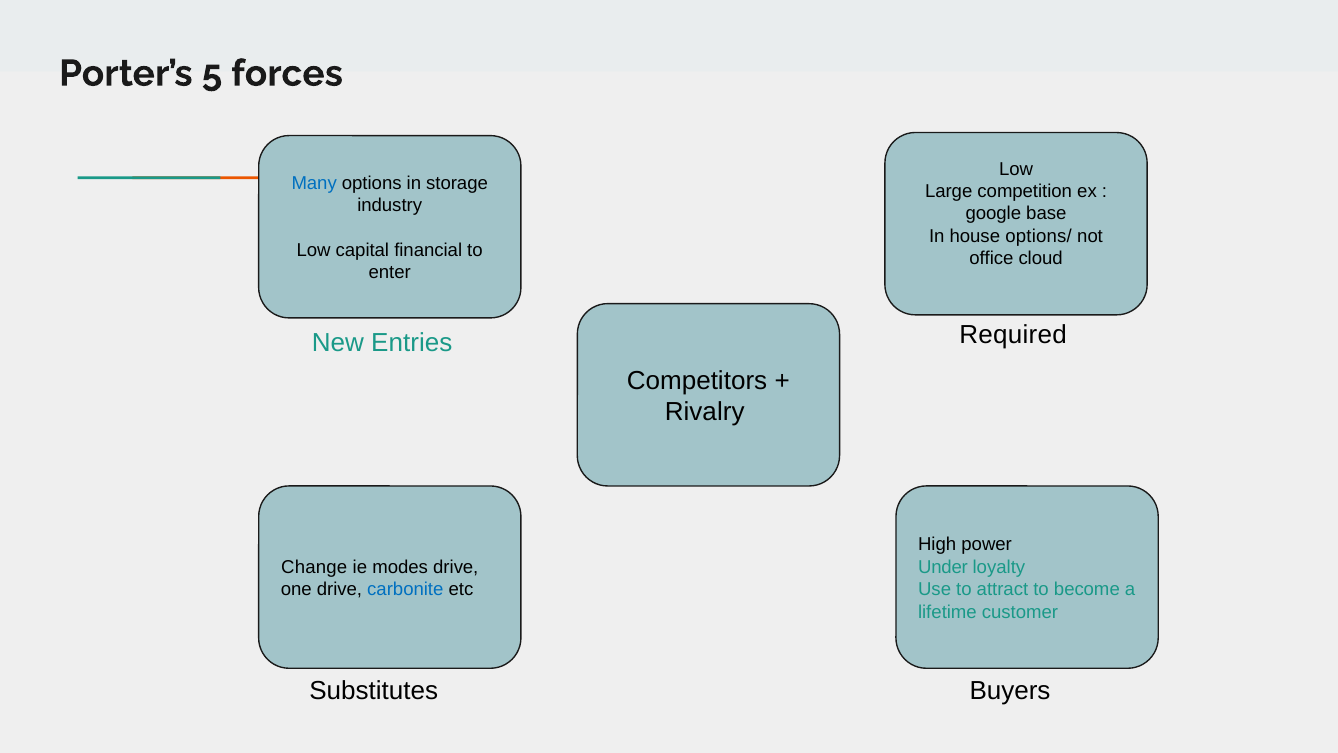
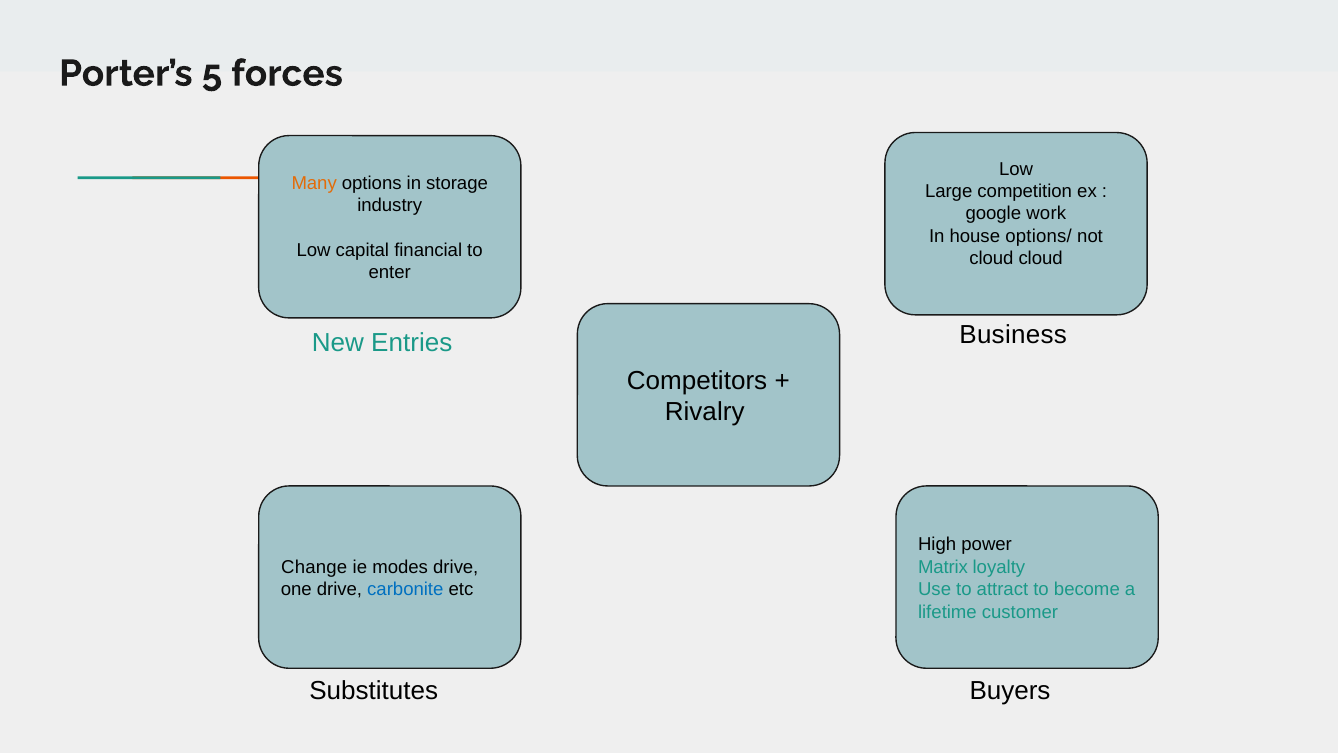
Many colour: blue -> orange
base: base -> work
office at (991, 258): office -> cloud
Required: Required -> Business
Under: Under -> Matrix
